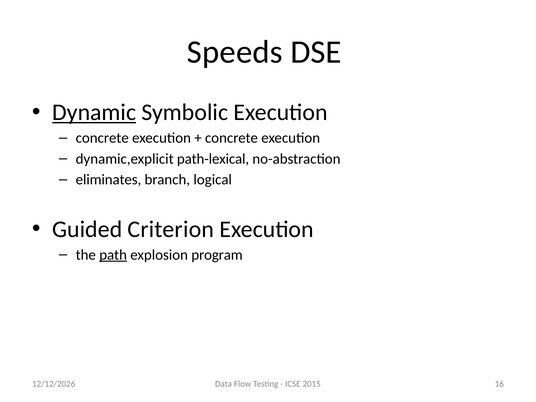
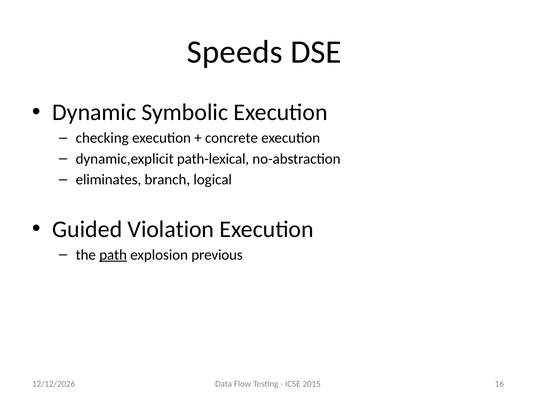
Dynamic underline: present -> none
concrete at (102, 138): concrete -> checking
Criterion: Criterion -> Violation
program: program -> previous
